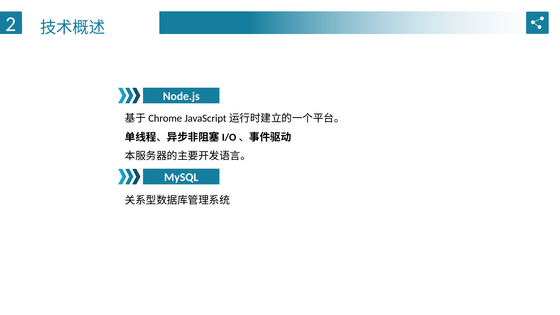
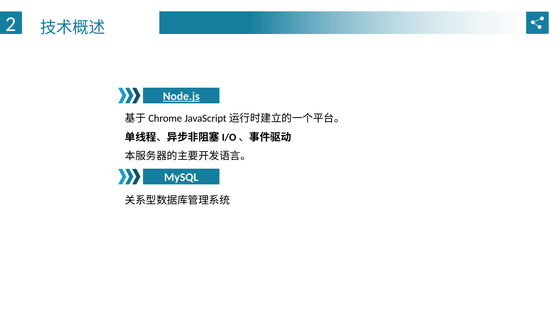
Node.js underline: none -> present
